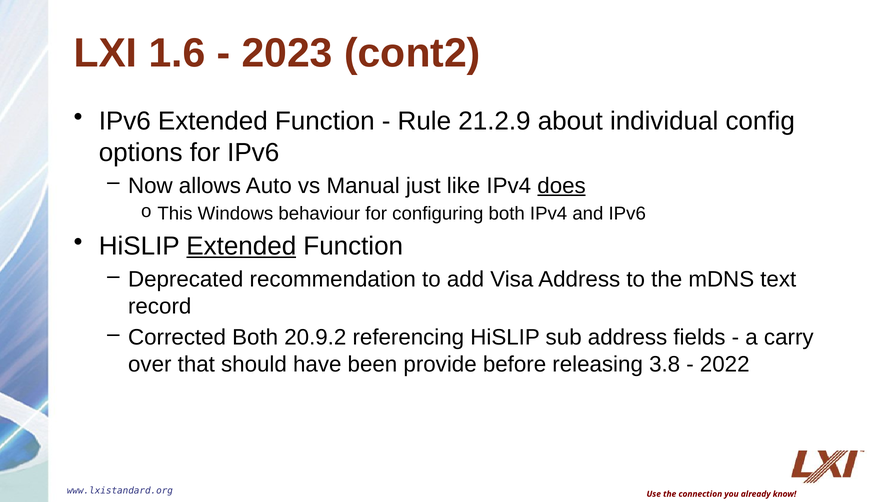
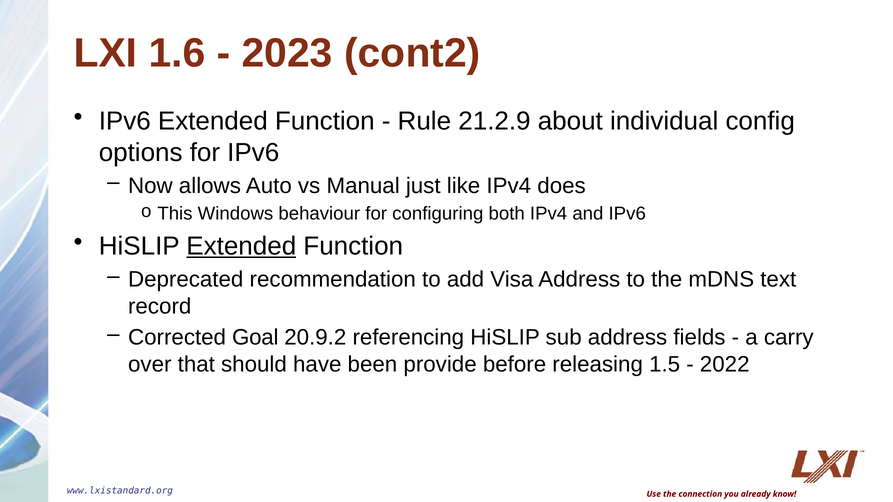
does underline: present -> none
Corrected Both: Both -> Goal
3.8: 3.8 -> 1.5
